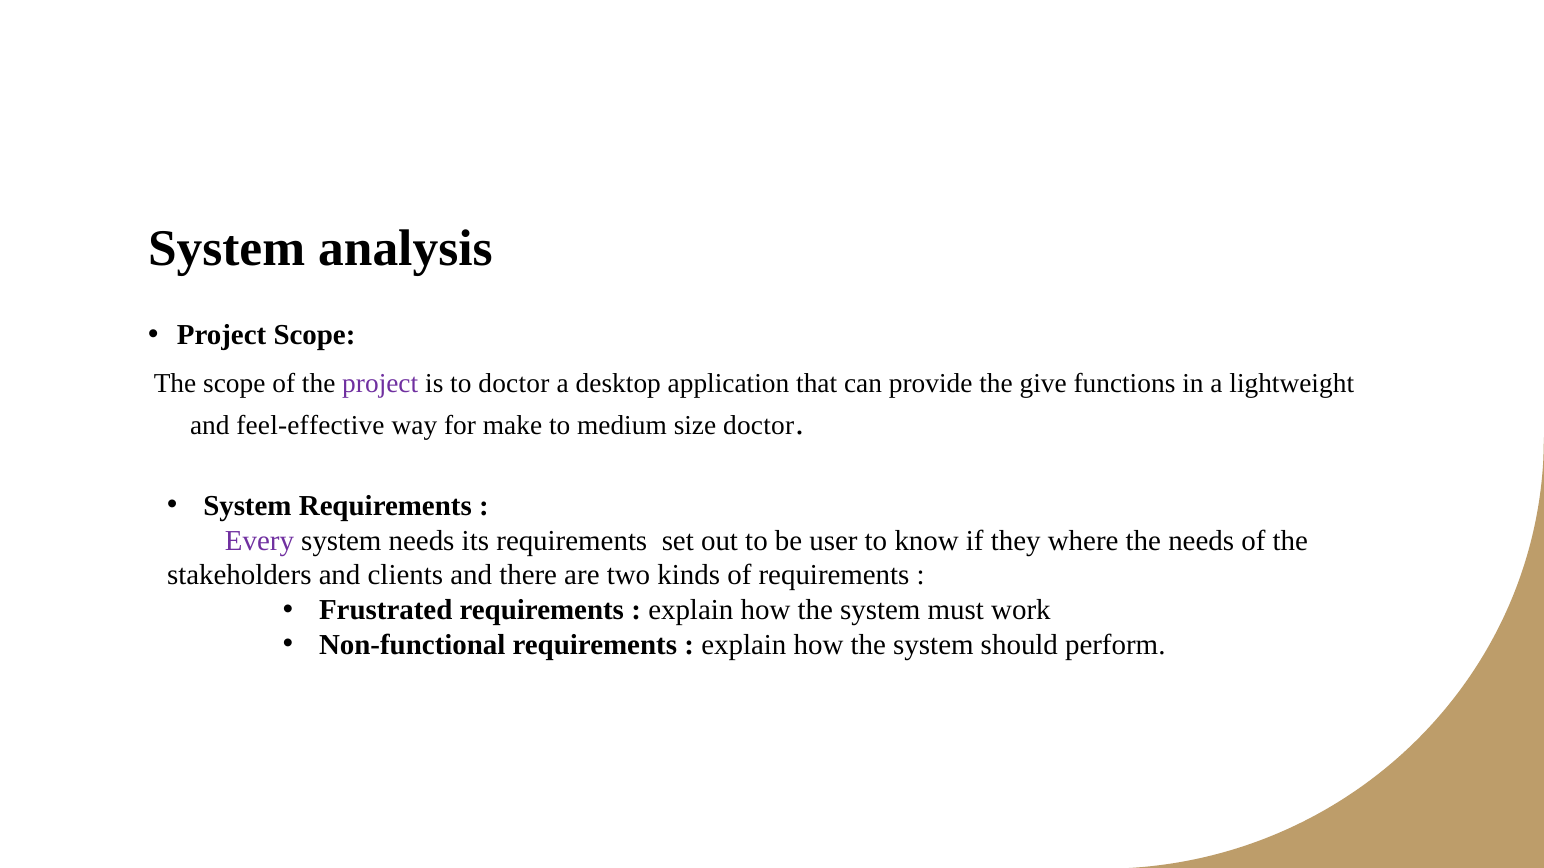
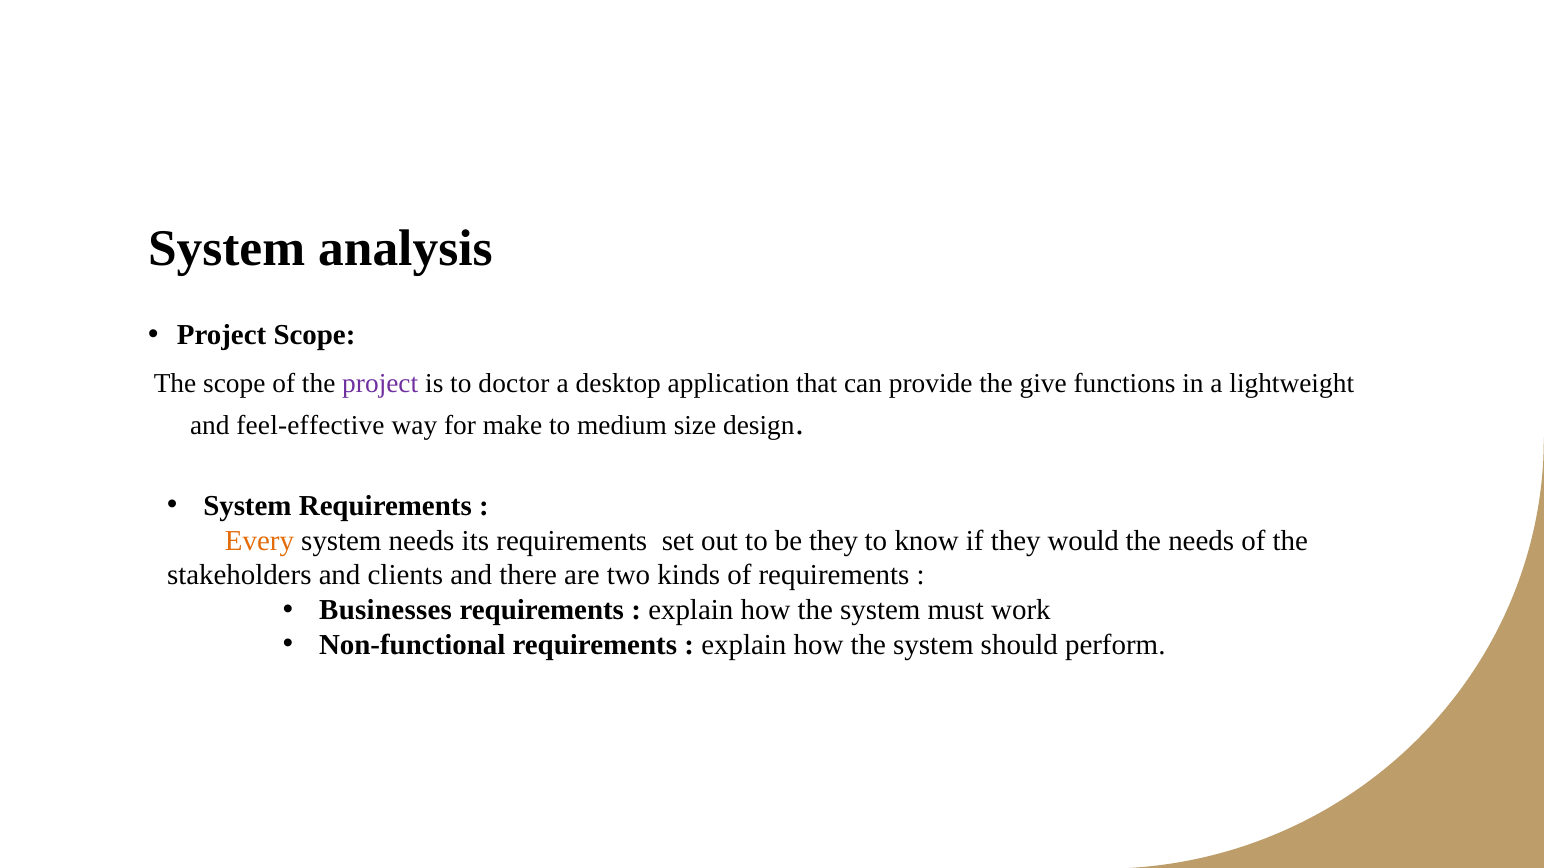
size doctor: doctor -> design
Every colour: purple -> orange
be user: user -> they
where: where -> would
Frustrated: Frustrated -> Businesses
